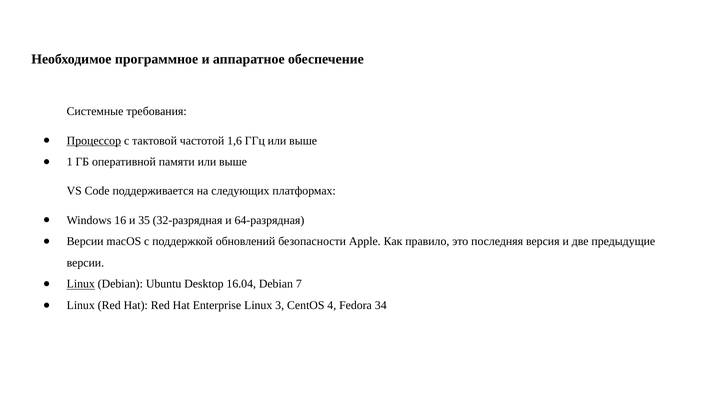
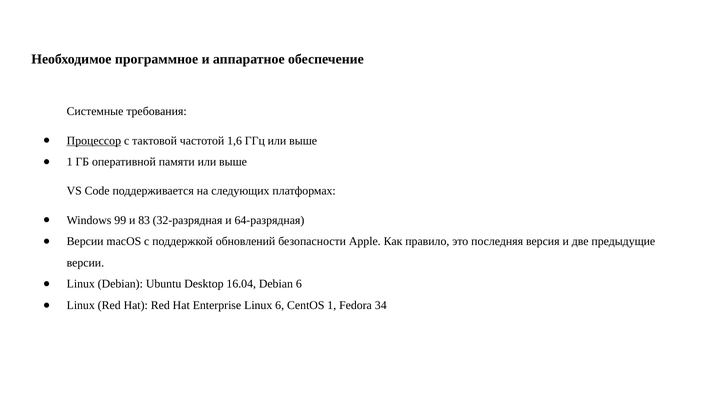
16: 16 -> 99
35: 35 -> 83
Linux at (81, 284) underline: present -> none
Debian 7: 7 -> 6
Linux 3: 3 -> 6
CentOS 4: 4 -> 1
